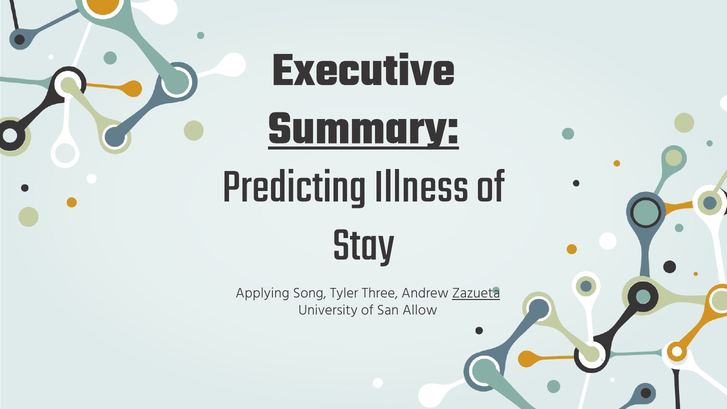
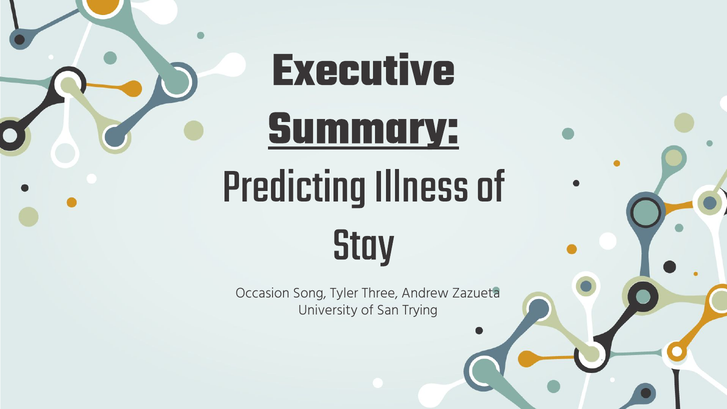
Applying: Applying -> Occasion
Zazueta underline: present -> none
Allow: Allow -> Trying
